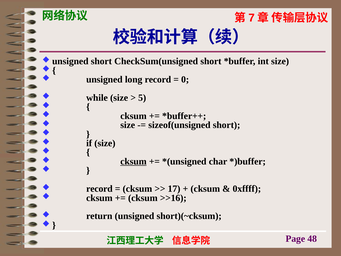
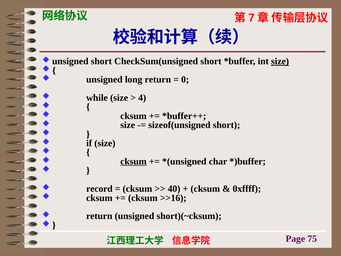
size at (280, 61) underline: none -> present
long record: record -> return
5: 5 -> 4
17: 17 -> 40
48: 48 -> 75
